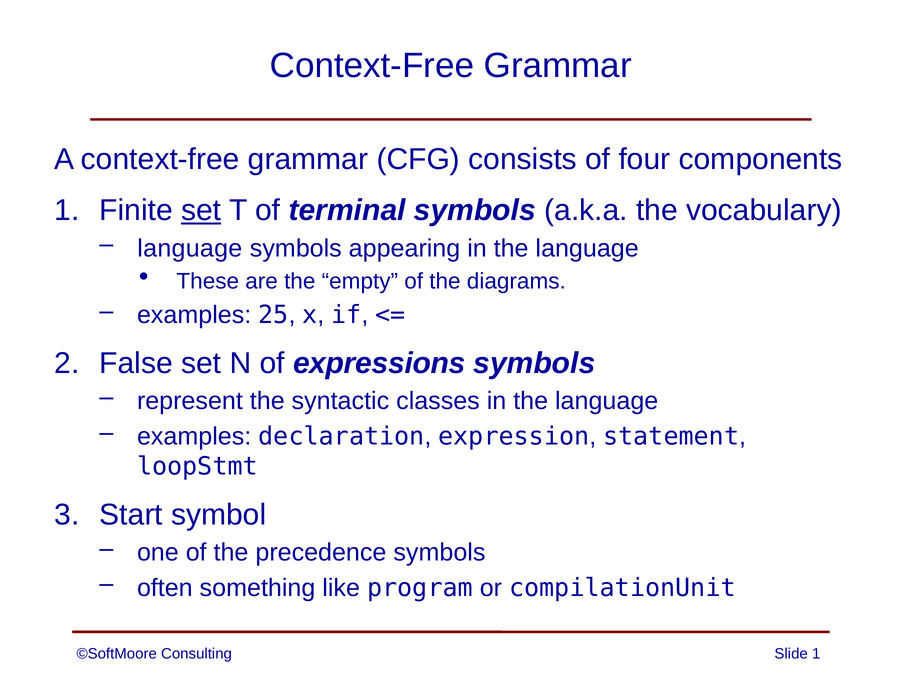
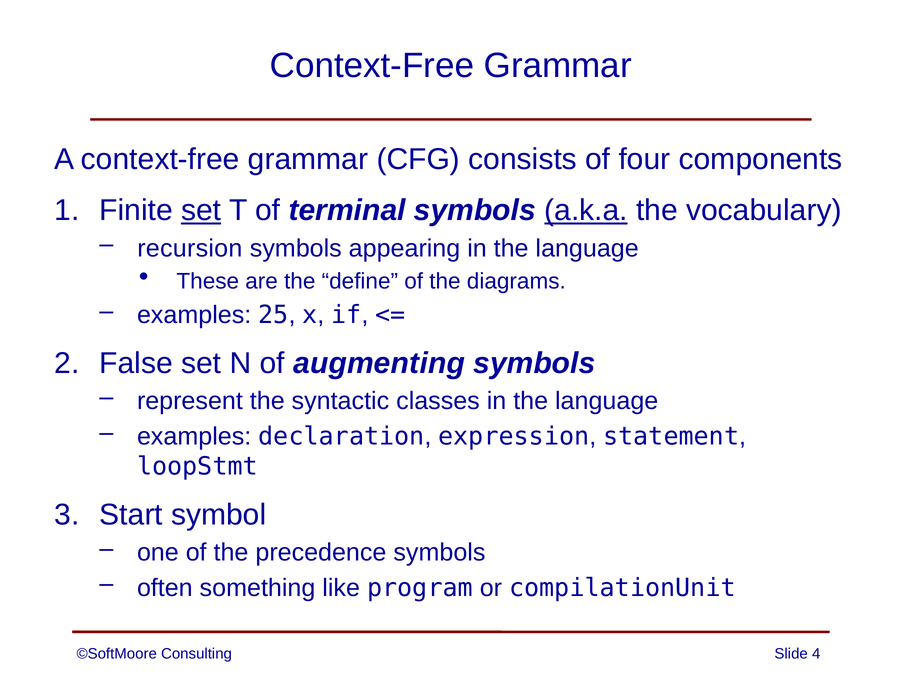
a.k.a underline: none -> present
language at (190, 248): language -> recursion
empty: empty -> define
expressions: expressions -> augmenting
Slide 1: 1 -> 4
